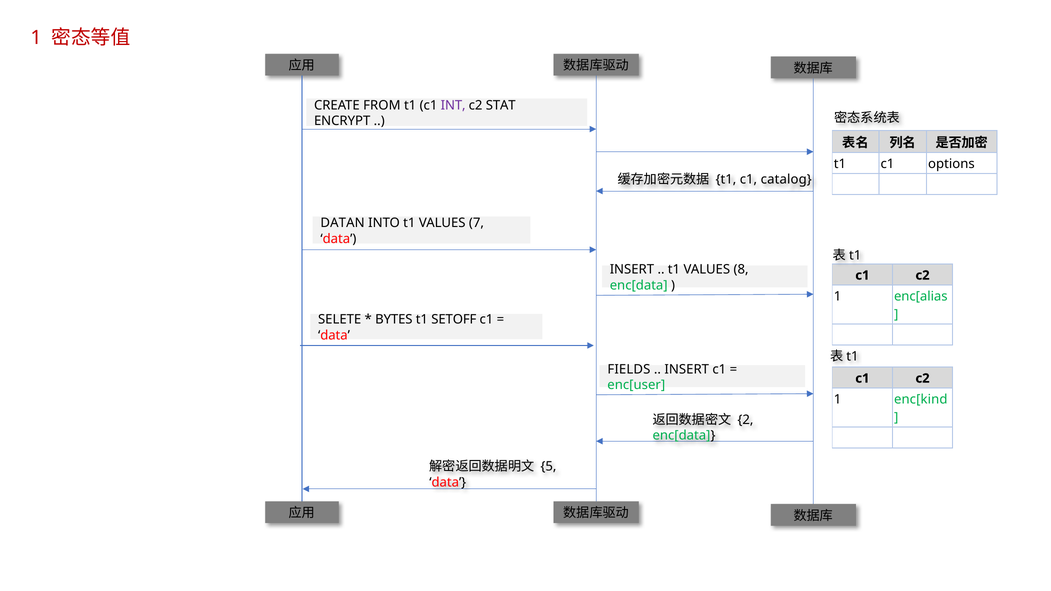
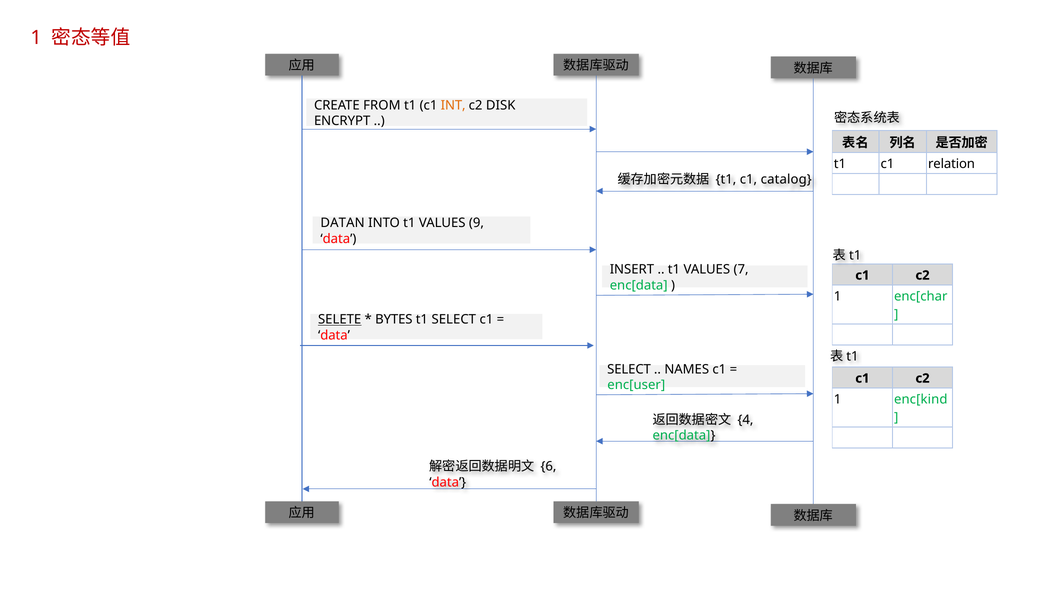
INT colour: purple -> orange
STAT: STAT -> DISK
options: options -> relation
7: 7 -> 9
8: 8 -> 7
enc[alias: enc[alias -> enc[char
SELETE underline: none -> present
t1 SETOFF: SETOFF -> SELECT
FIELDS at (629, 369): FIELDS -> SELECT
INSERT at (687, 369): INSERT -> NAMES
2: 2 -> 4
5: 5 -> 6
